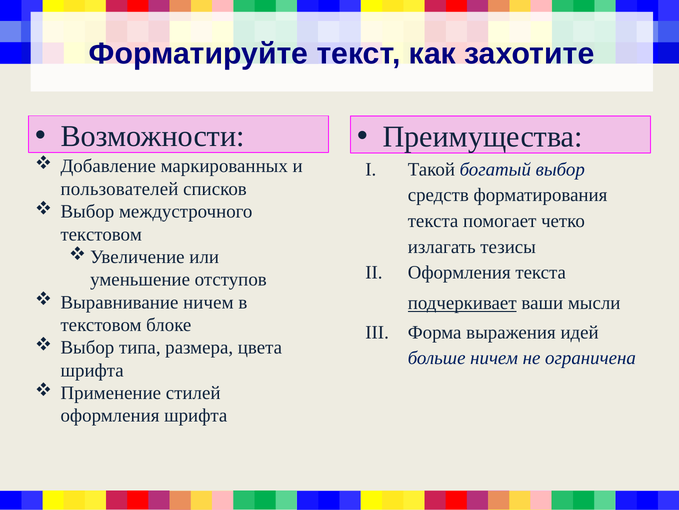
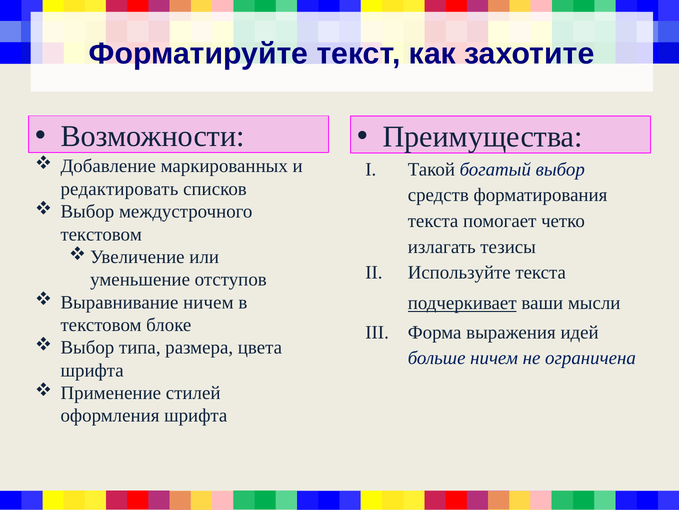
пользователей: пользователей -> редактировать
Оформления at (459, 272): Оформления -> Используйте
